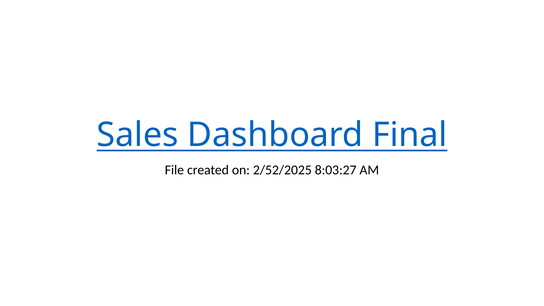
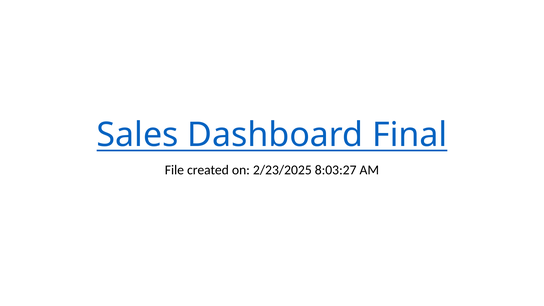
2/52/2025: 2/52/2025 -> 2/23/2025
